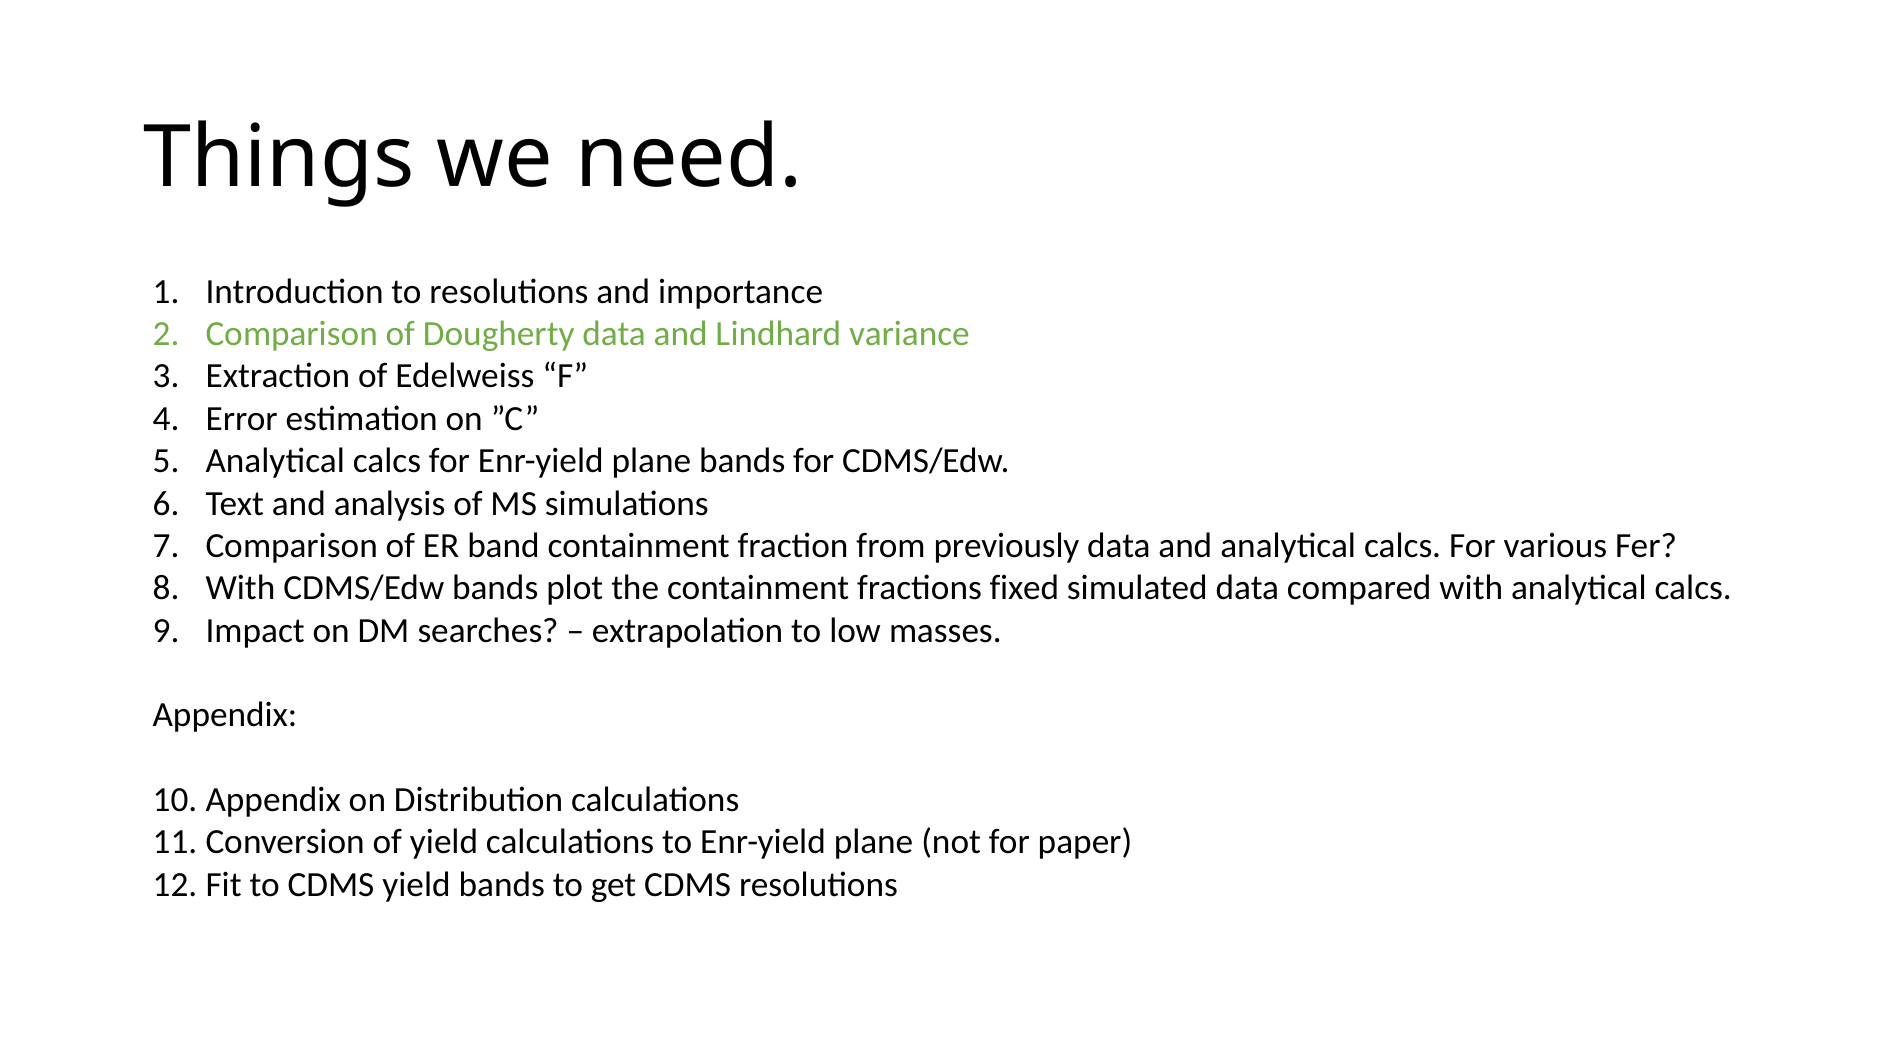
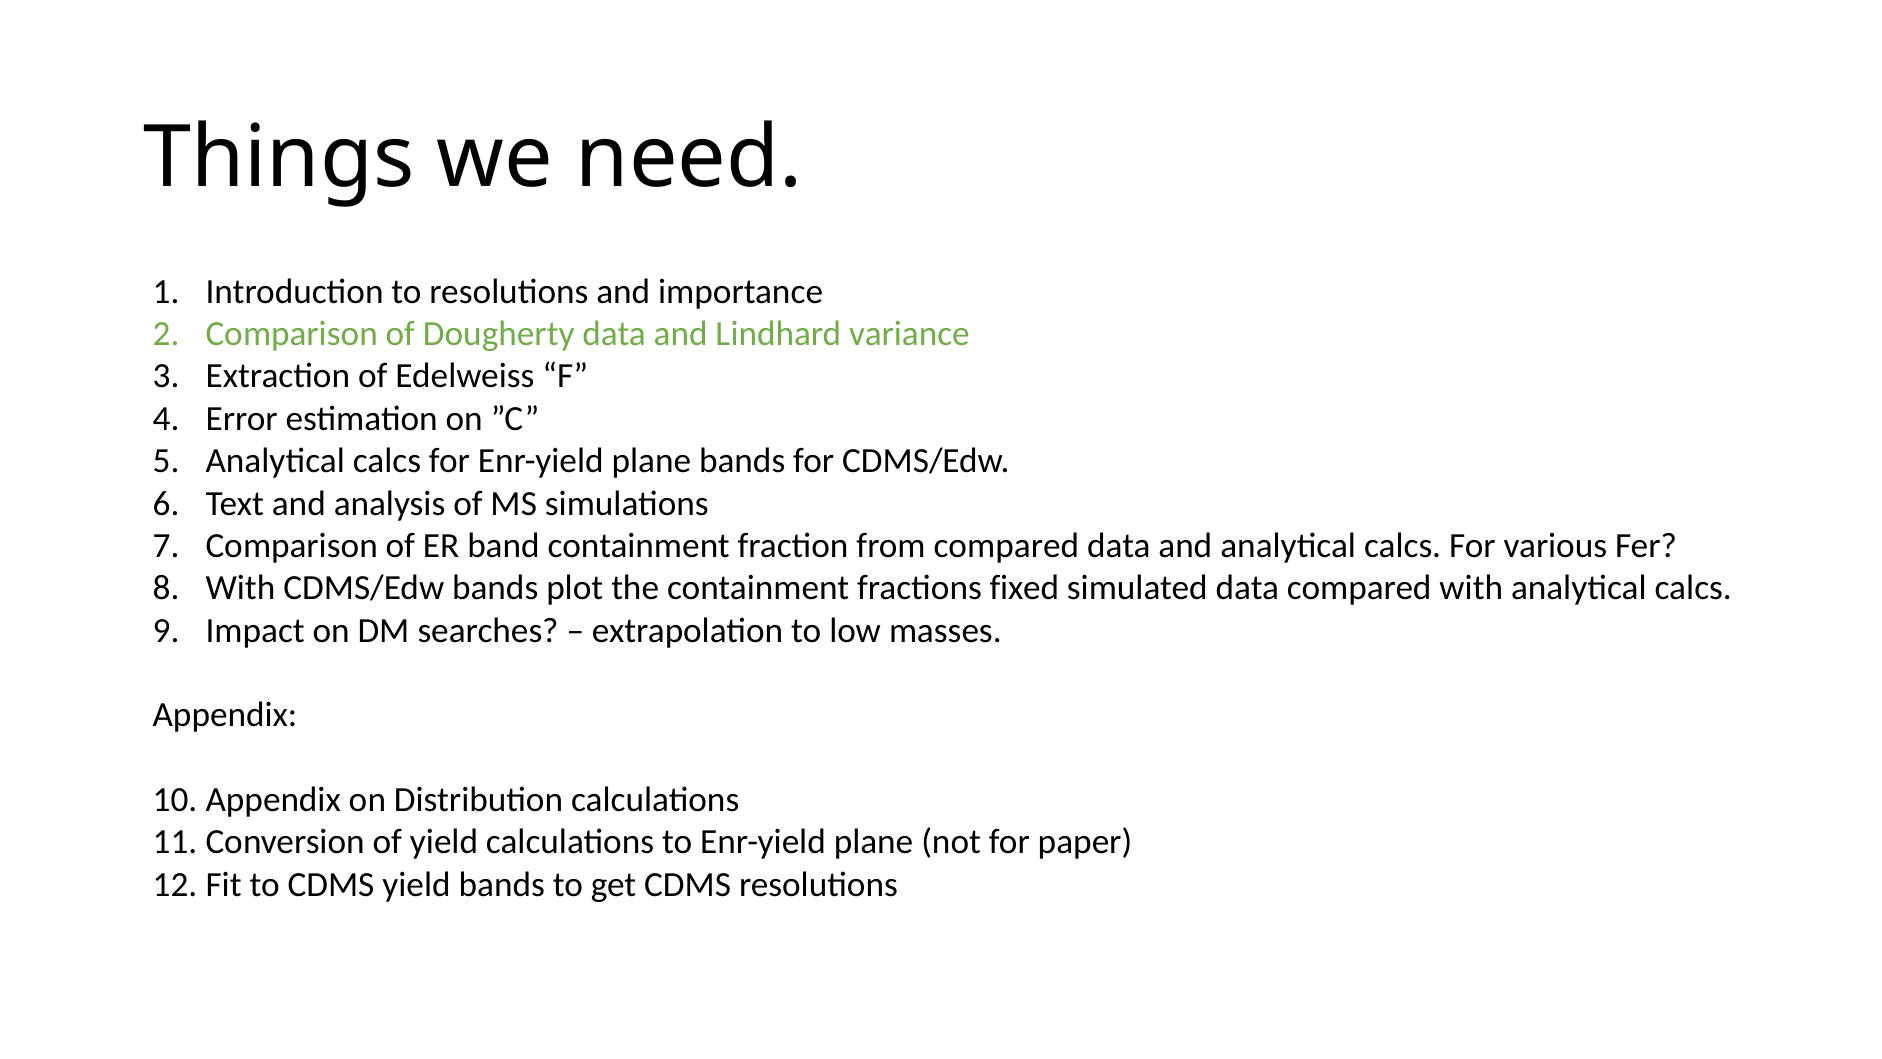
from previously: previously -> compared
